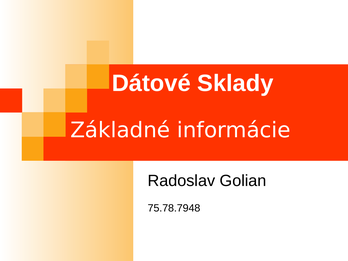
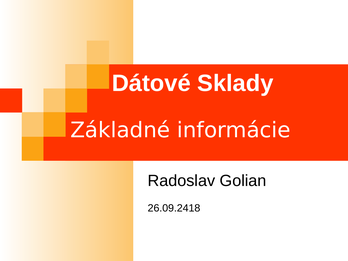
75.78.7948: 75.78.7948 -> 26.09.2418
